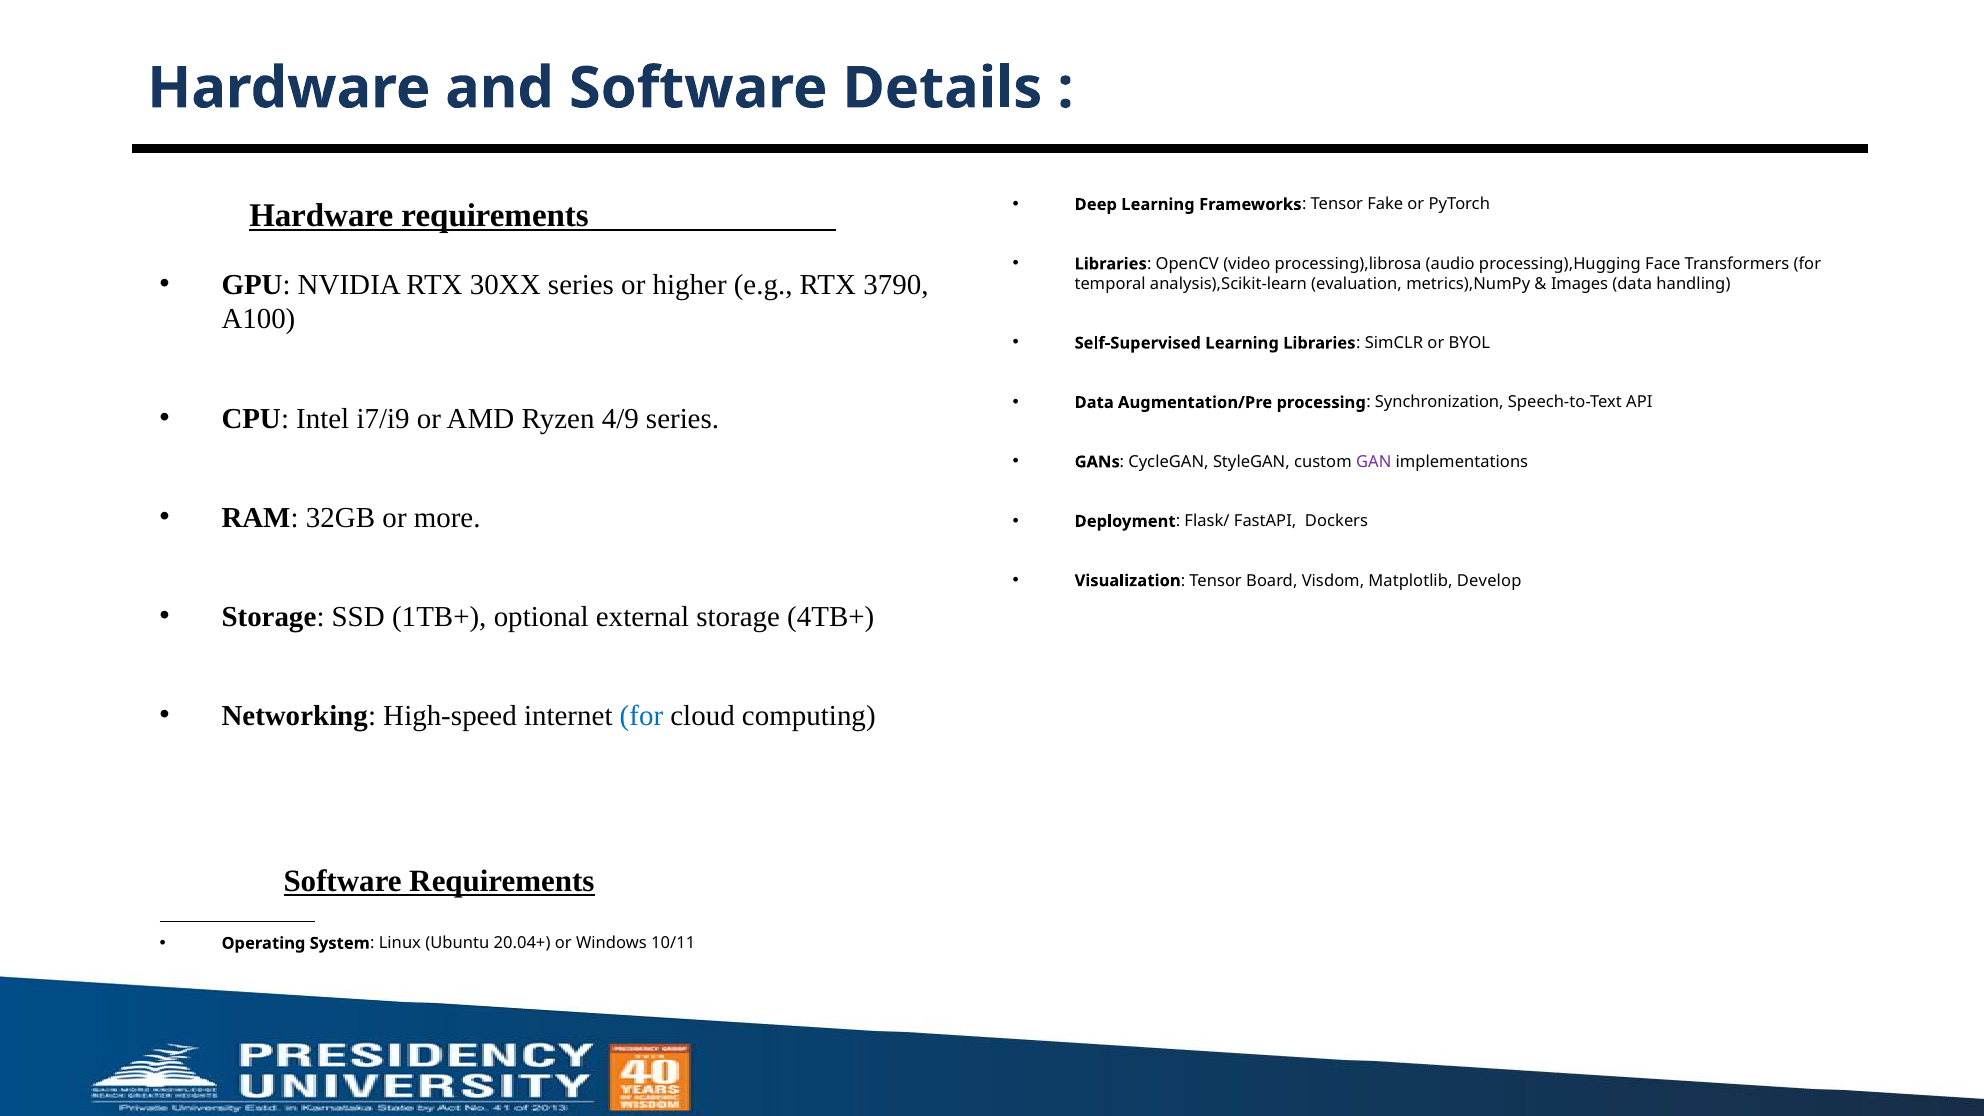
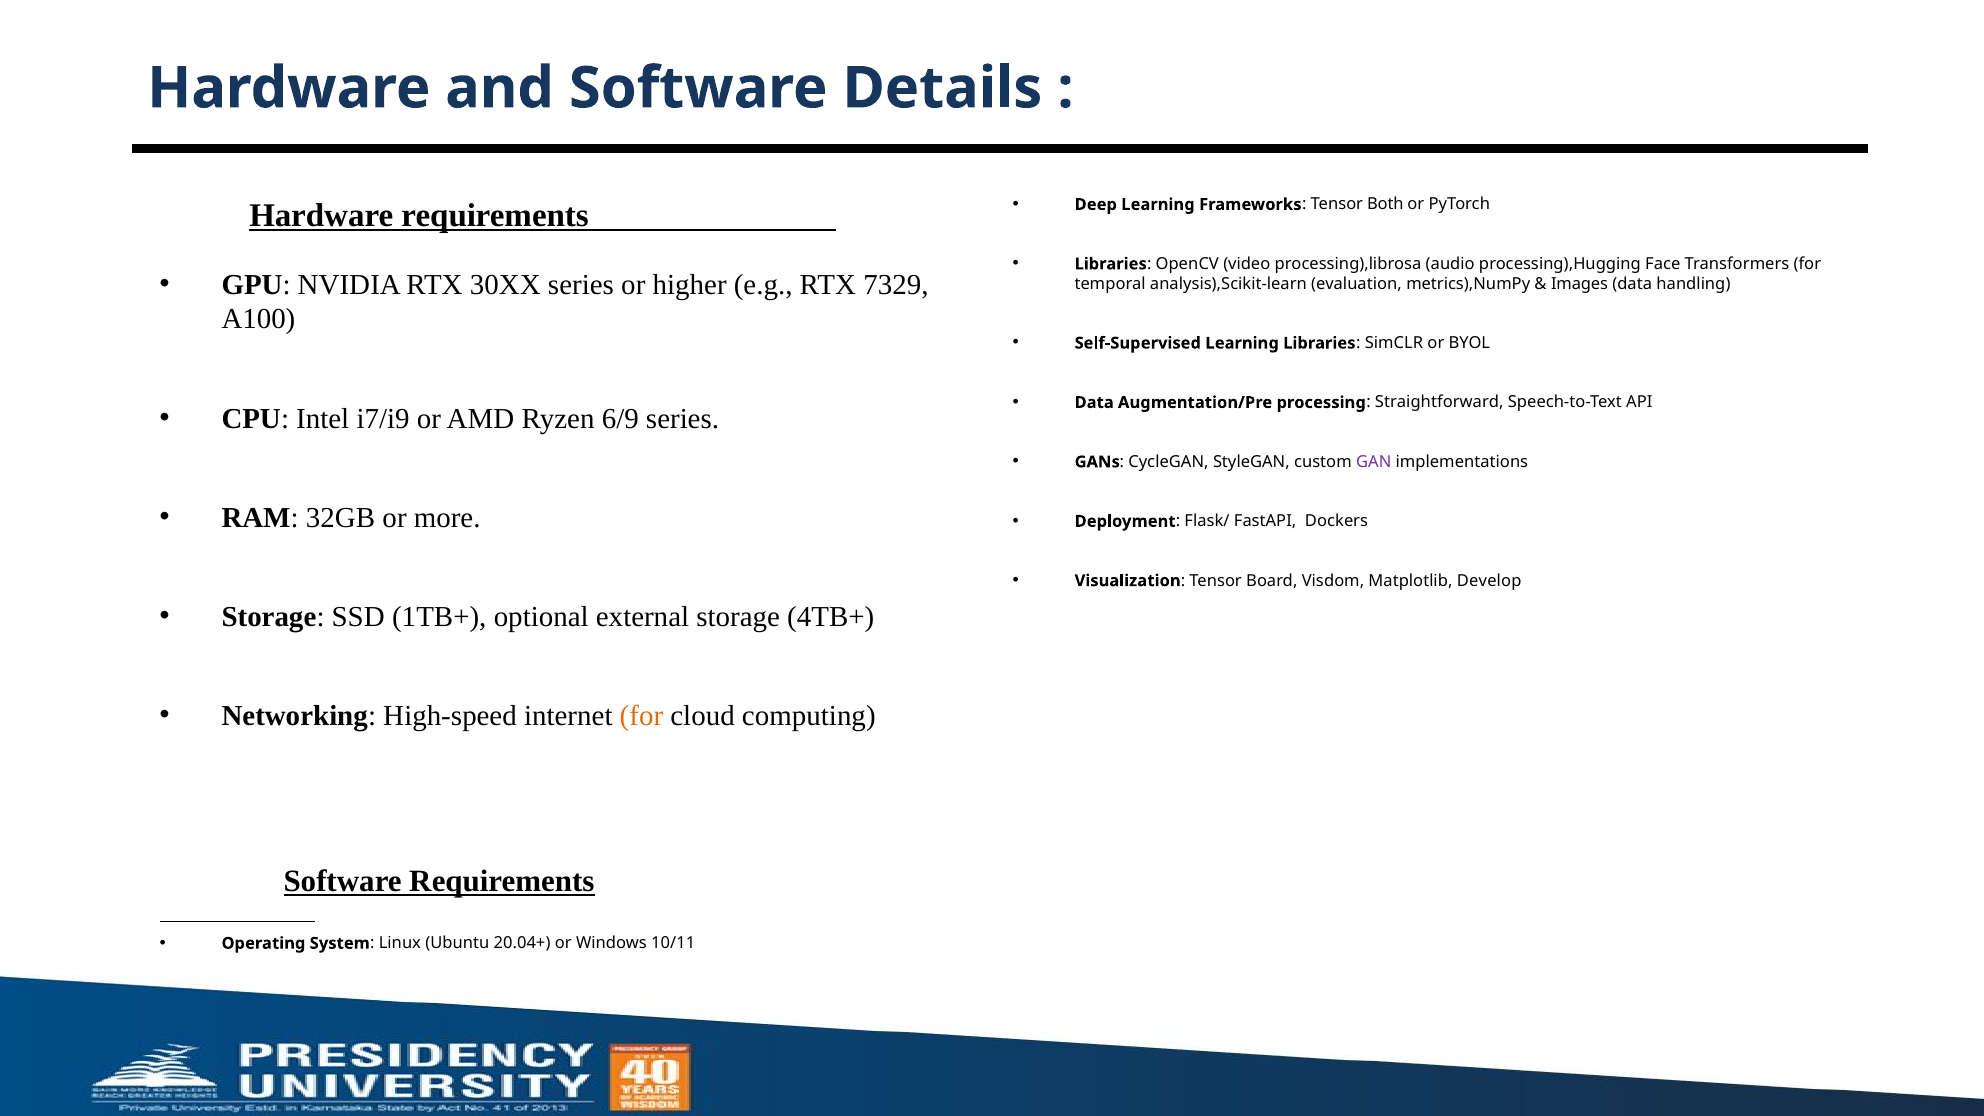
Fake: Fake -> Both
3790: 3790 -> 7329
Synchronization: Synchronization -> Straightforward
4/9: 4/9 -> 6/9
for at (641, 716) colour: blue -> orange
